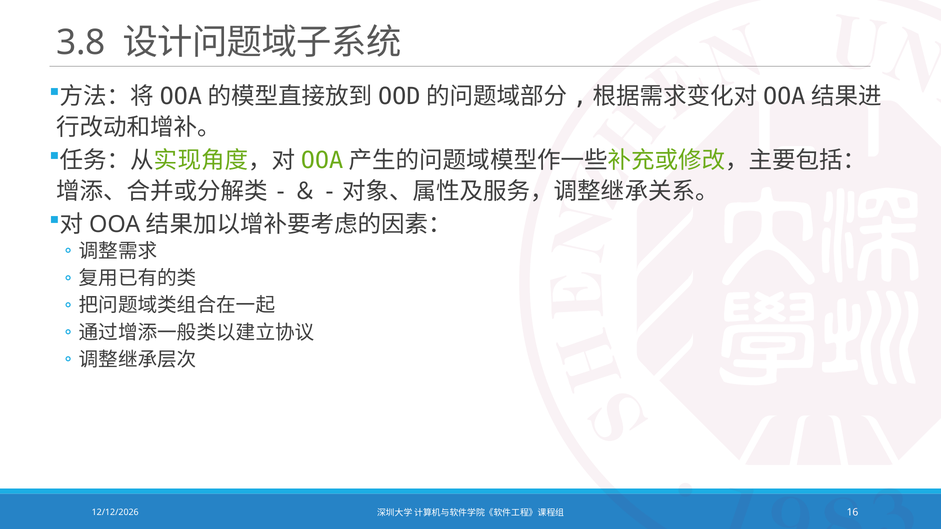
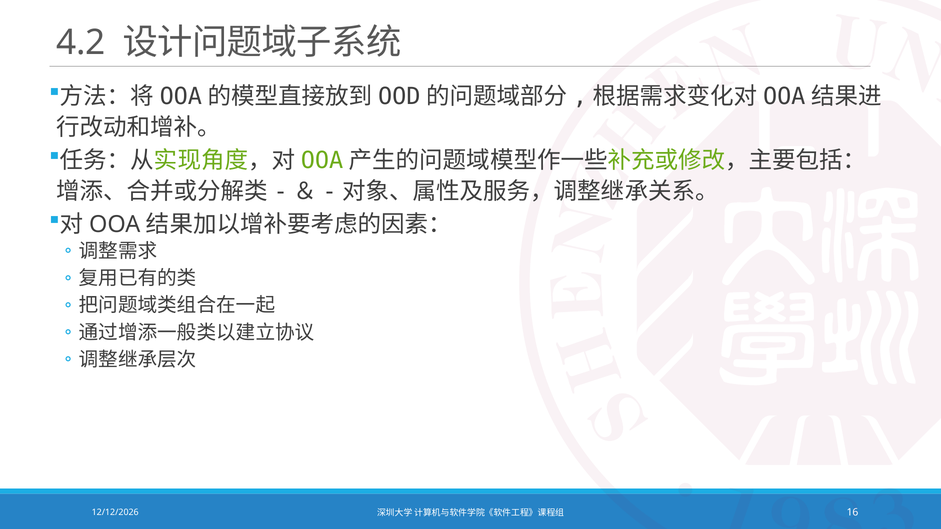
3.8: 3.8 -> 4.2
